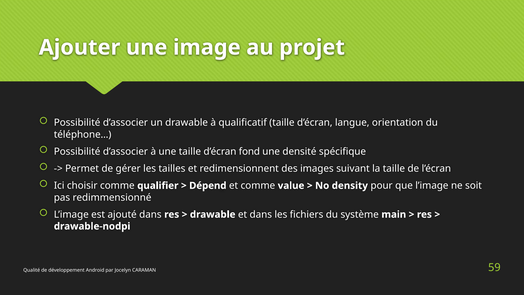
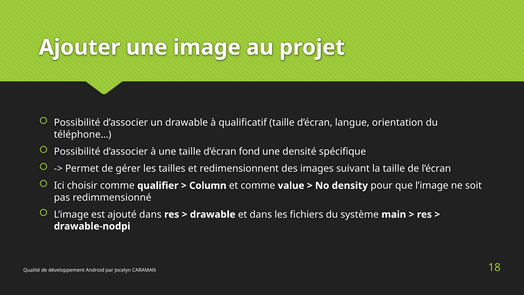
Dépend: Dépend -> Column
59: 59 -> 18
